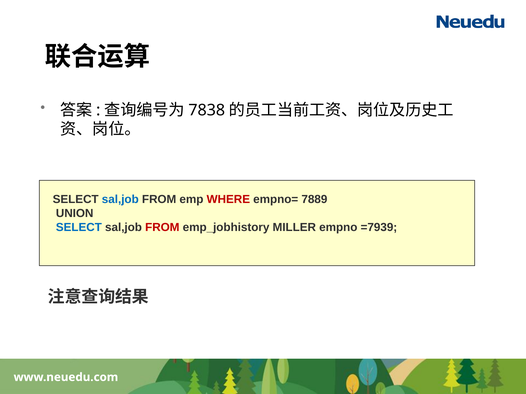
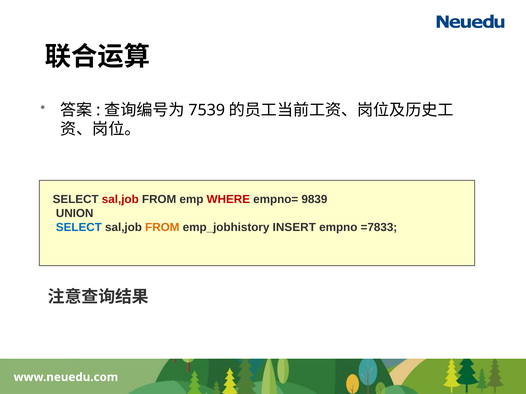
7838: 7838 -> 7539
sal,job at (120, 199) colour: blue -> red
7889: 7889 -> 9839
FROM at (162, 227) colour: red -> orange
MILLER: MILLER -> INSERT
=7939: =7939 -> =7833
